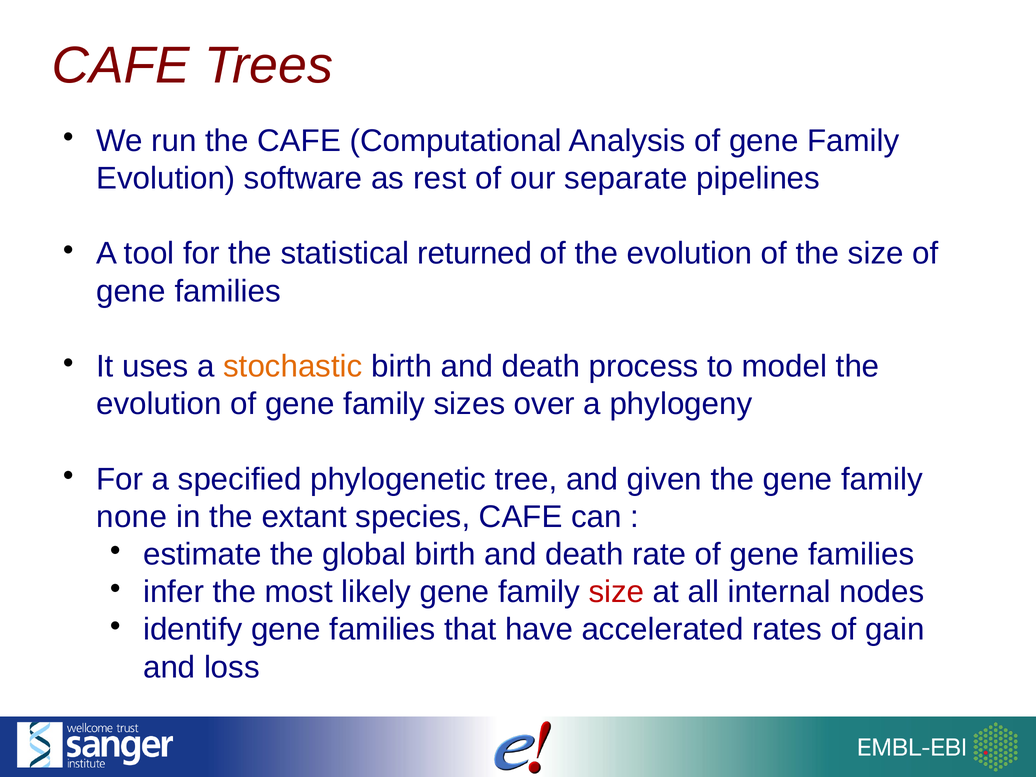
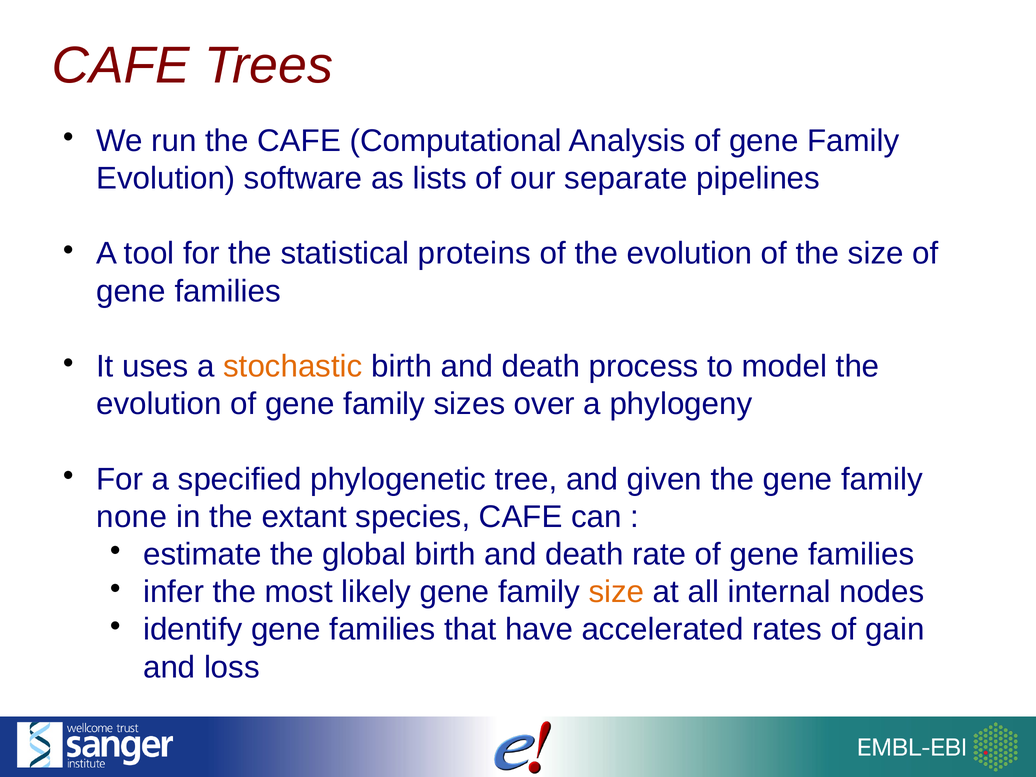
rest: rest -> lists
returned: returned -> proteins
size at (616, 592) colour: red -> orange
